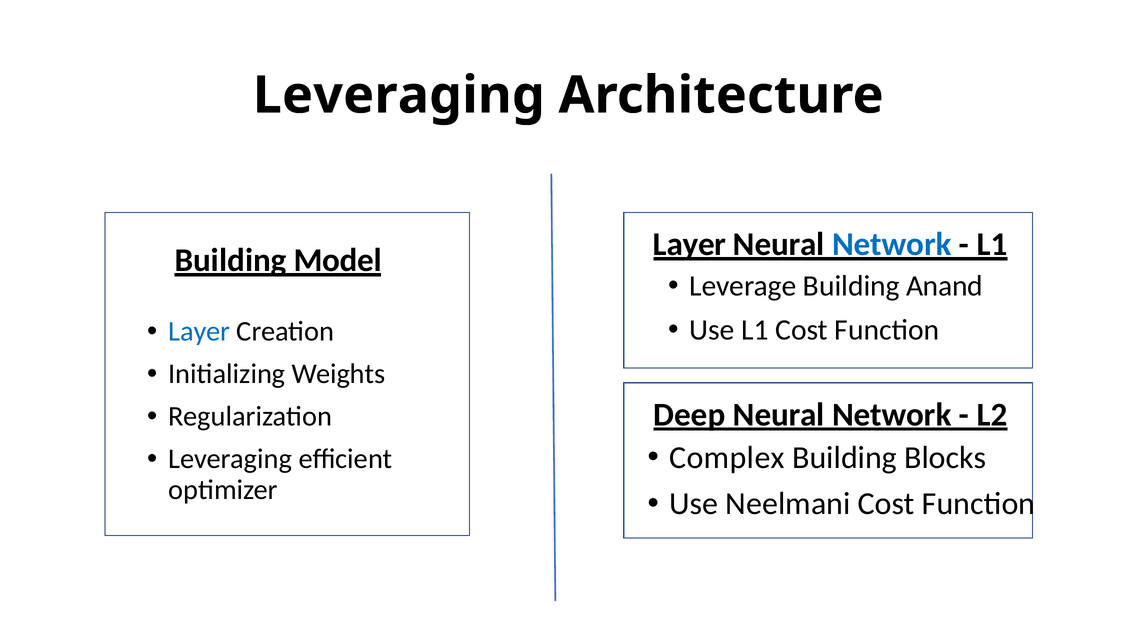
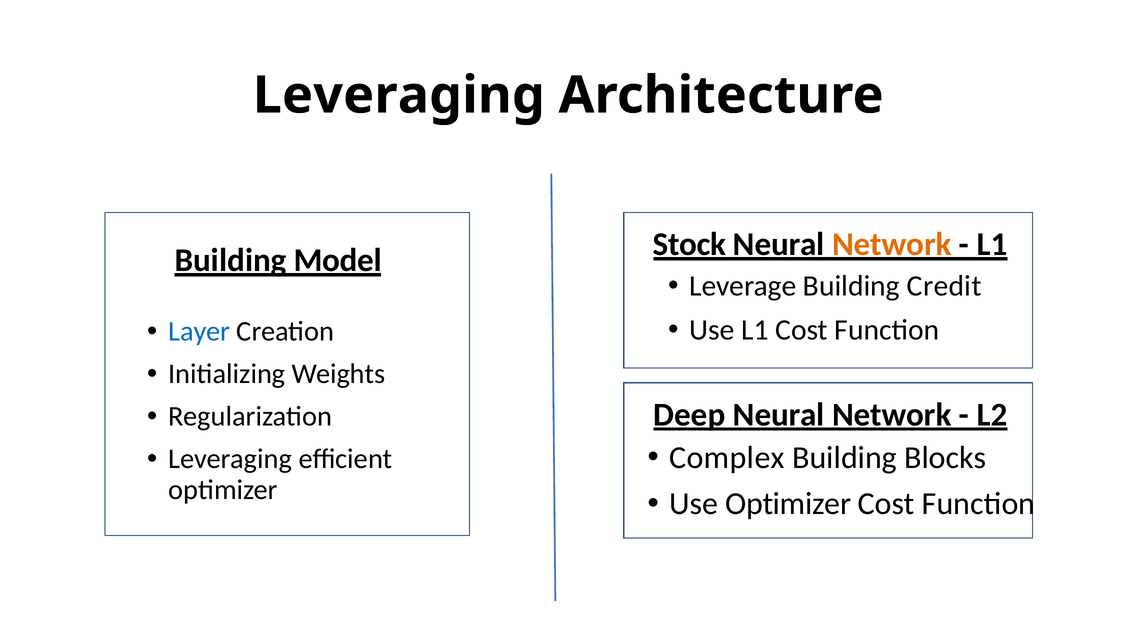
Layer at (690, 245): Layer -> Stock
Network at (892, 245) colour: blue -> orange
Anand: Anand -> Credit
Use Neelmani: Neelmani -> Optimizer
